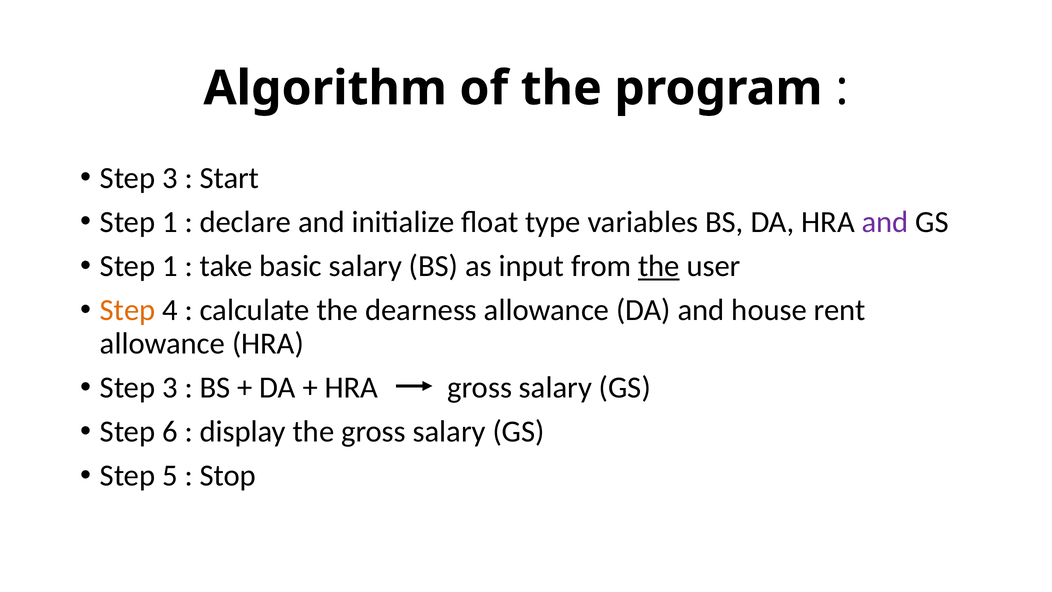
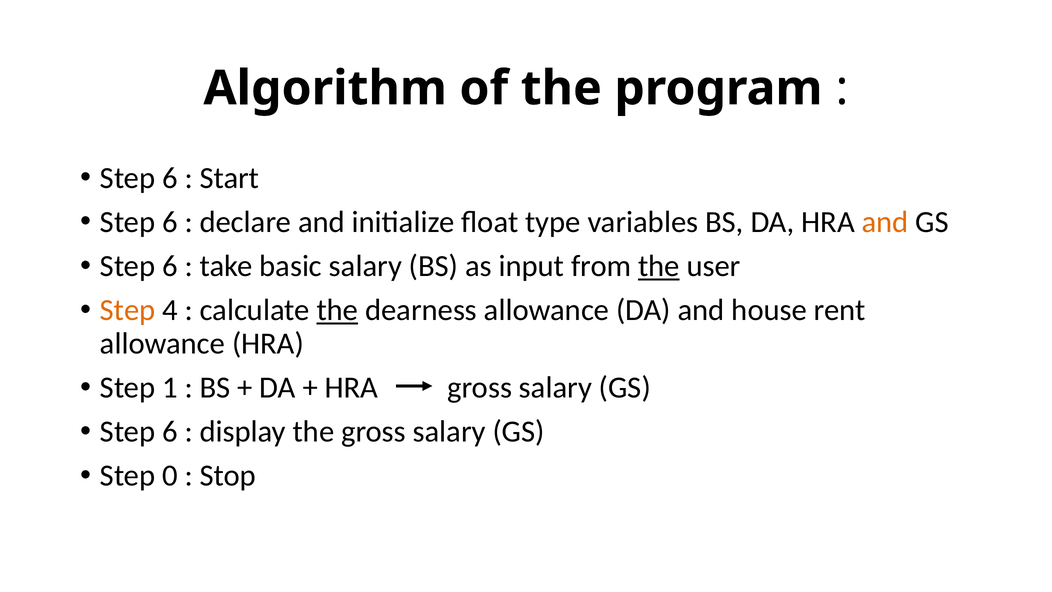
3 at (170, 178): 3 -> 6
1 at (170, 222): 1 -> 6
and at (885, 222) colour: purple -> orange
1 at (170, 266): 1 -> 6
the at (337, 310) underline: none -> present
3 at (170, 387): 3 -> 1
5: 5 -> 0
